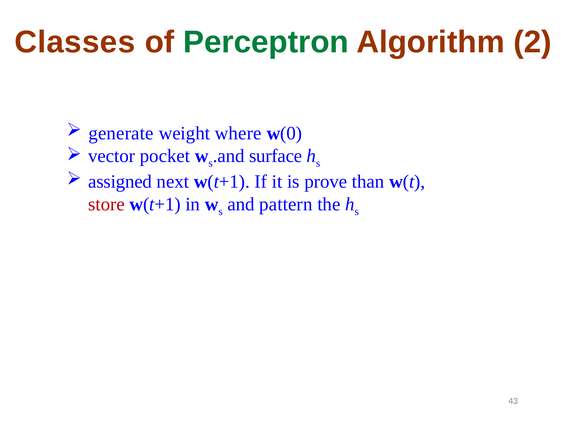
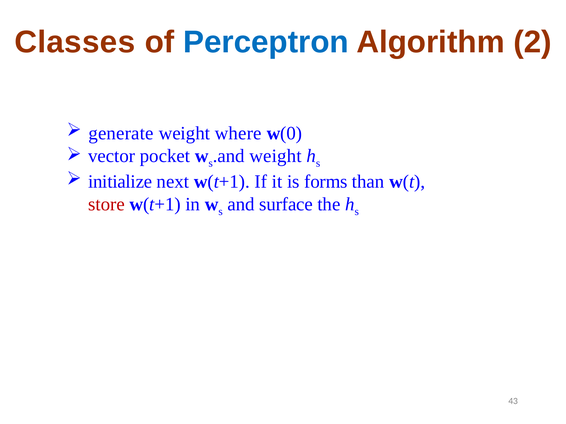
Perceptron colour: green -> blue
surface at (276, 156): surface -> weight
assigned: assigned -> initialize
prove: prove -> forms
pattern: pattern -> surface
